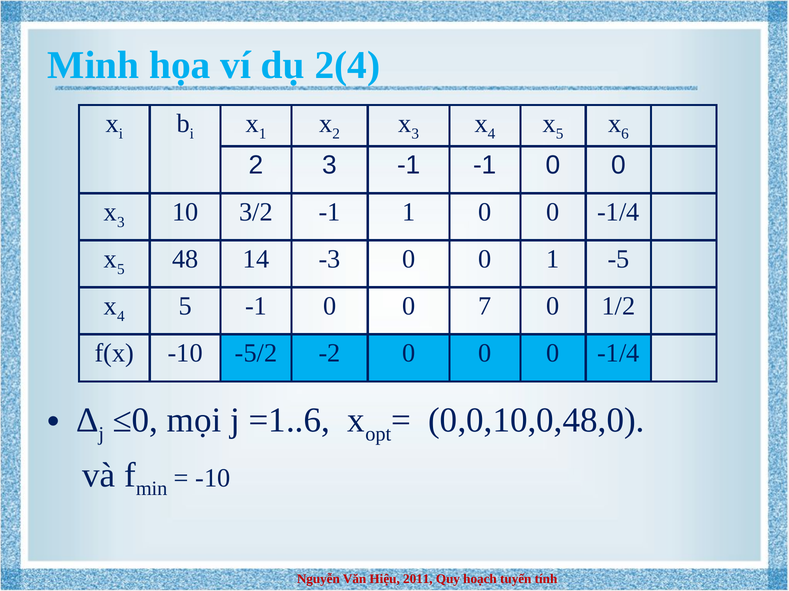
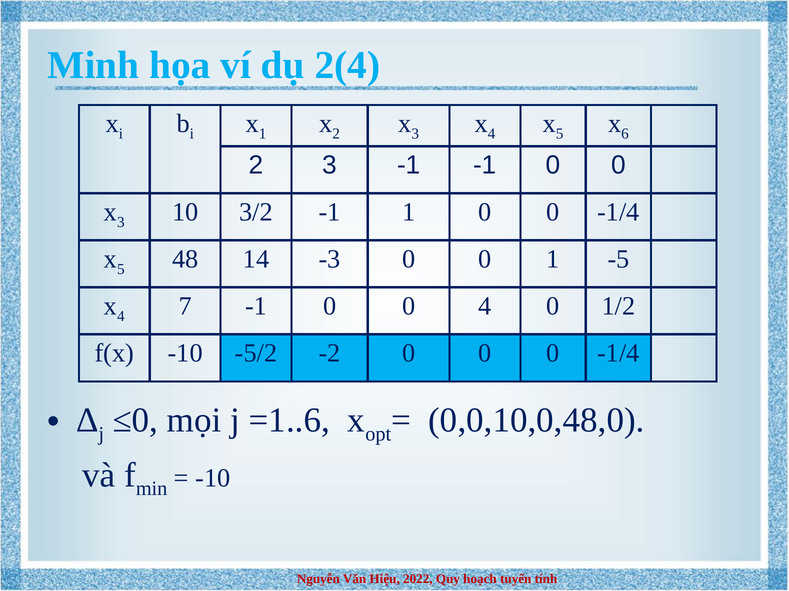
5 at (185, 306): 5 -> 7
0 7: 7 -> 4
2011: 2011 -> 2022
